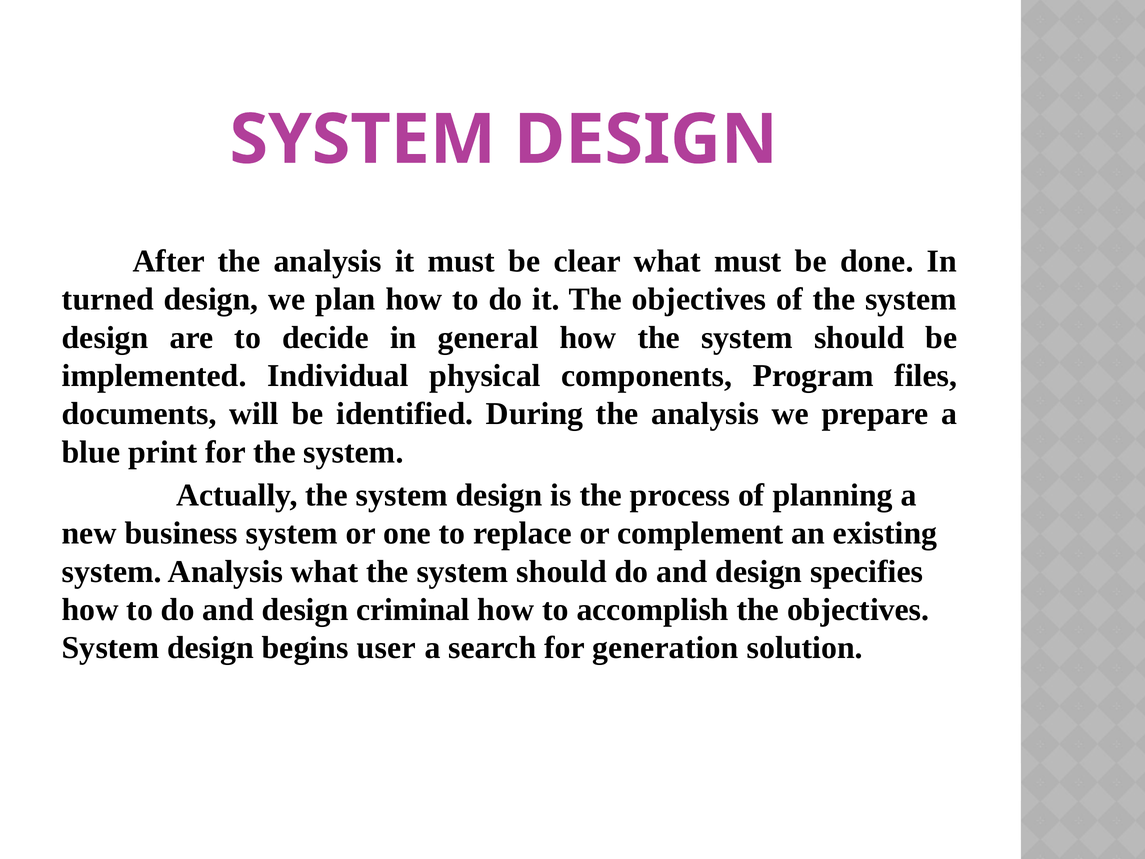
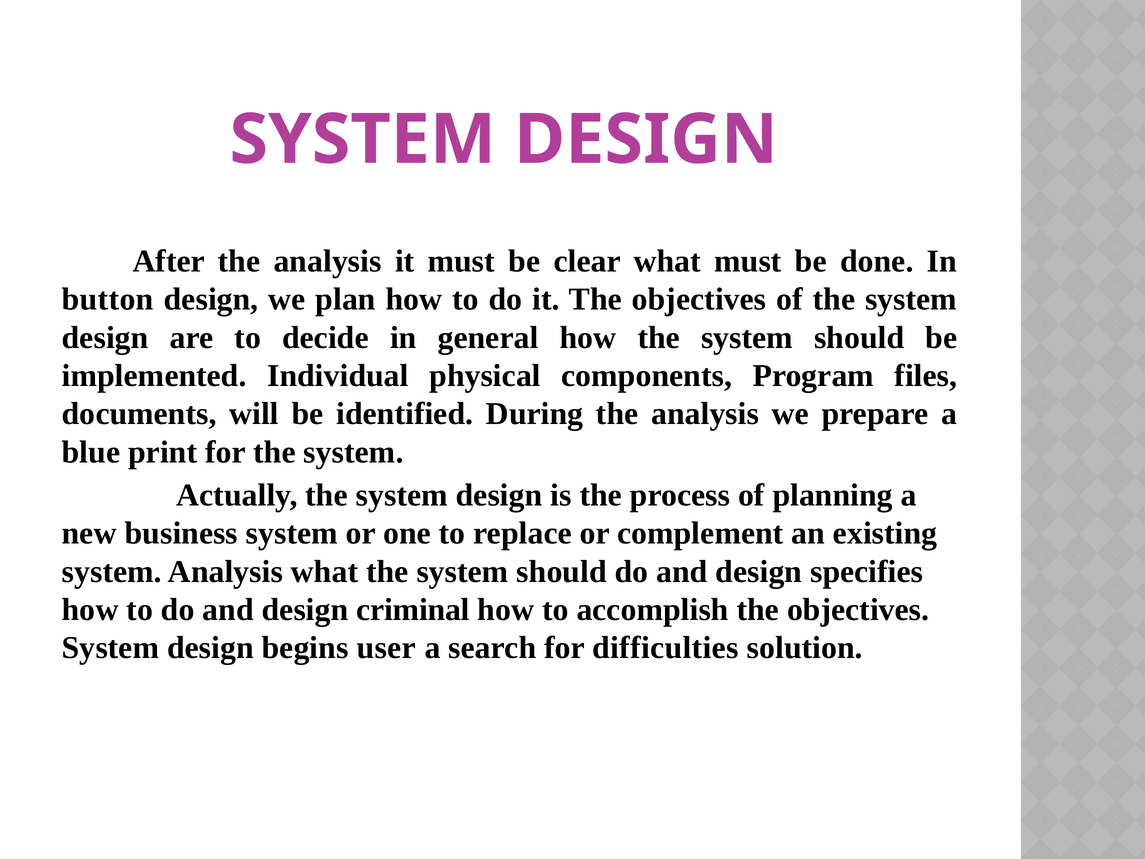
turned: turned -> button
generation: generation -> difficulties
